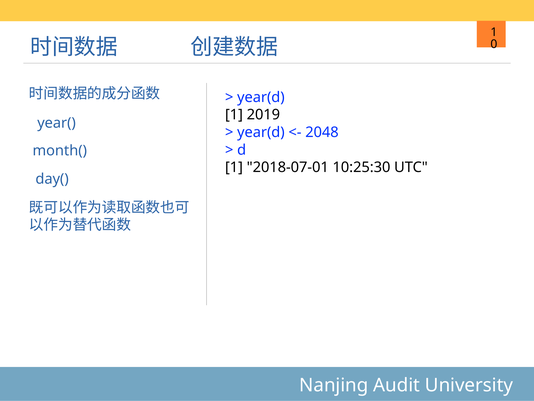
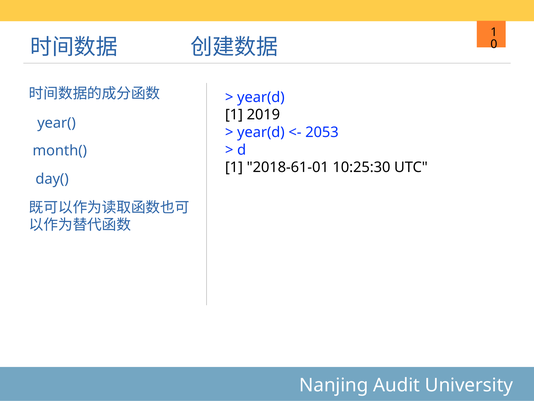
2048: 2048 -> 2053
2018-07-01: 2018-07-01 -> 2018-61-01
